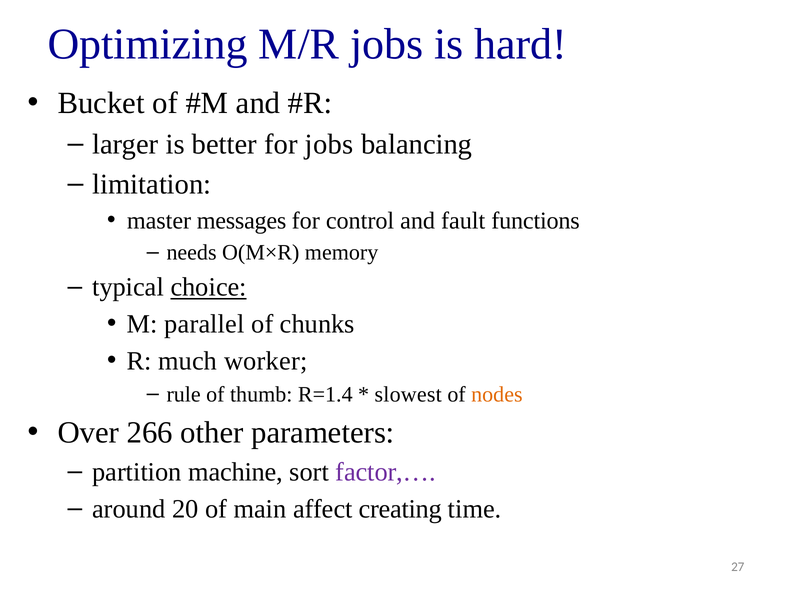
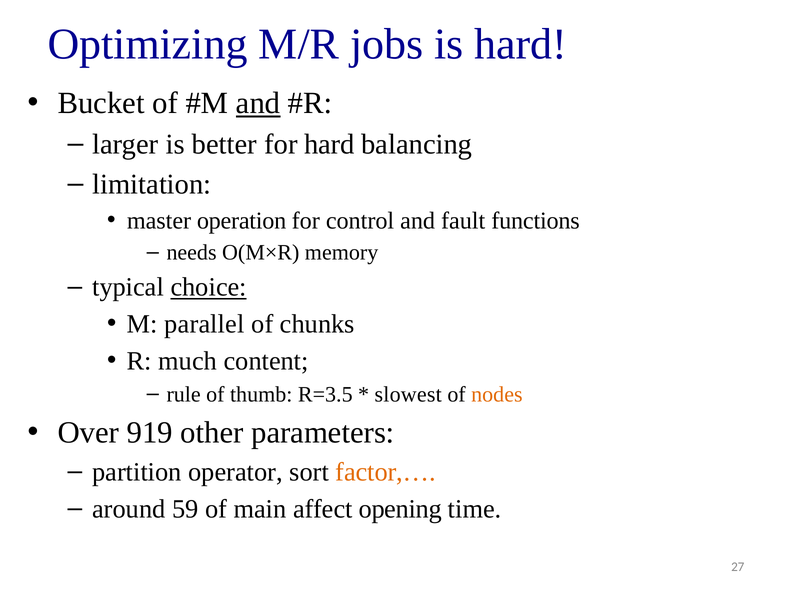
and at (258, 103) underline: none -> present
for jobs: jobs -> hard
messages: messages -> operation
worker: worker -> content
R=1.4: R=1.4 -> R=3.5
266: 266 -> 919
machine: machine -> operator
factor,… colour: purple -> orange
20: 20 -> 59
creating: creating -> opening
